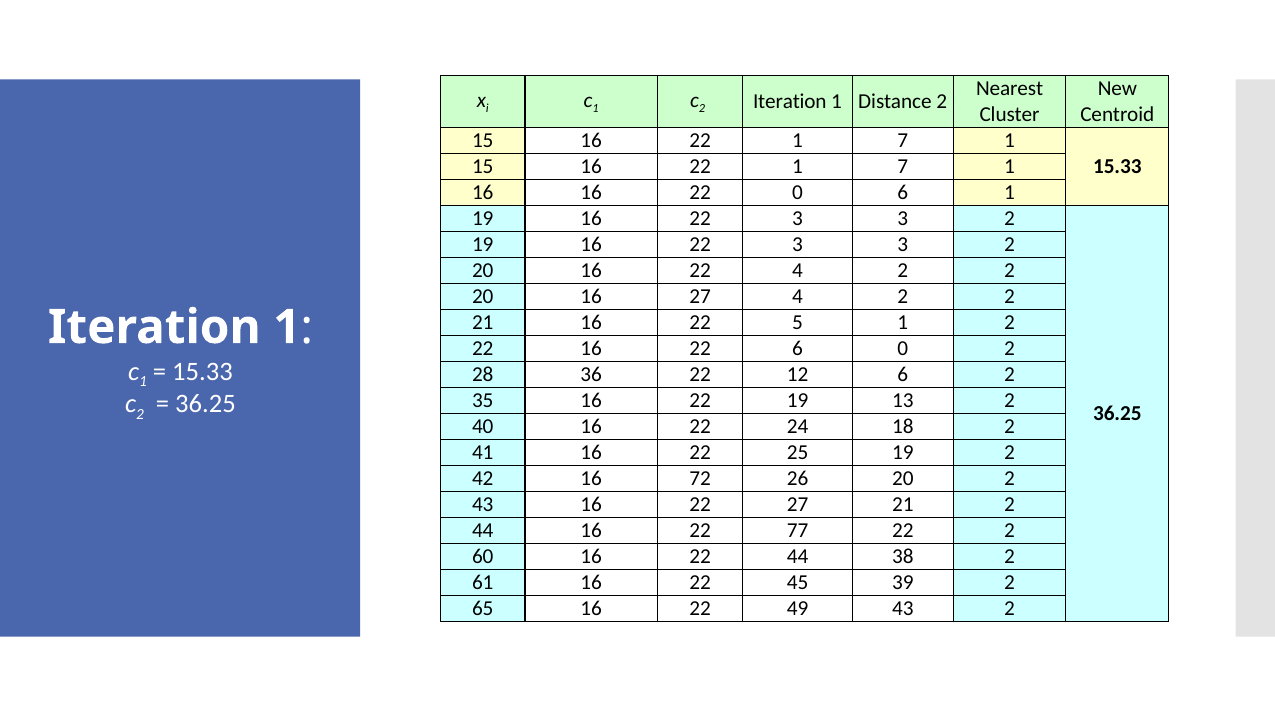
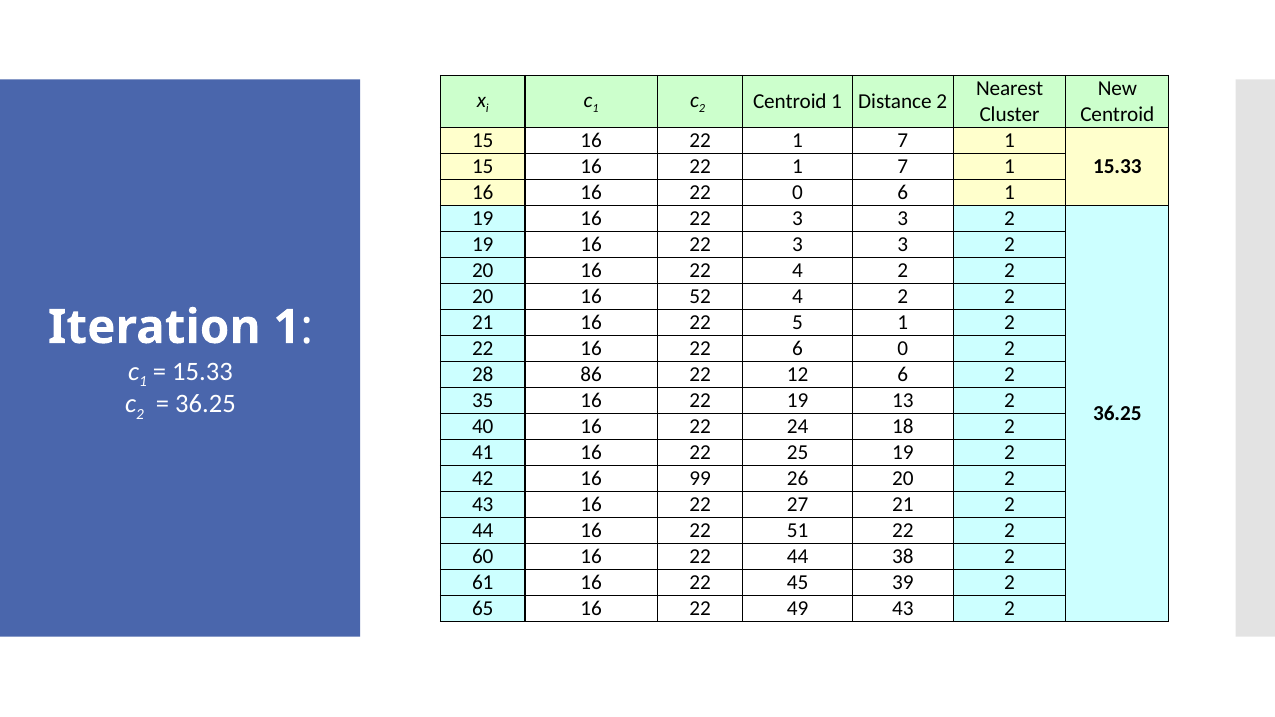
2 Iteration: Iteration -> Centroid
16 27: 27 -> 52
36: 36 -> 86
72: 72 -> 99
77: 77 -> 51
